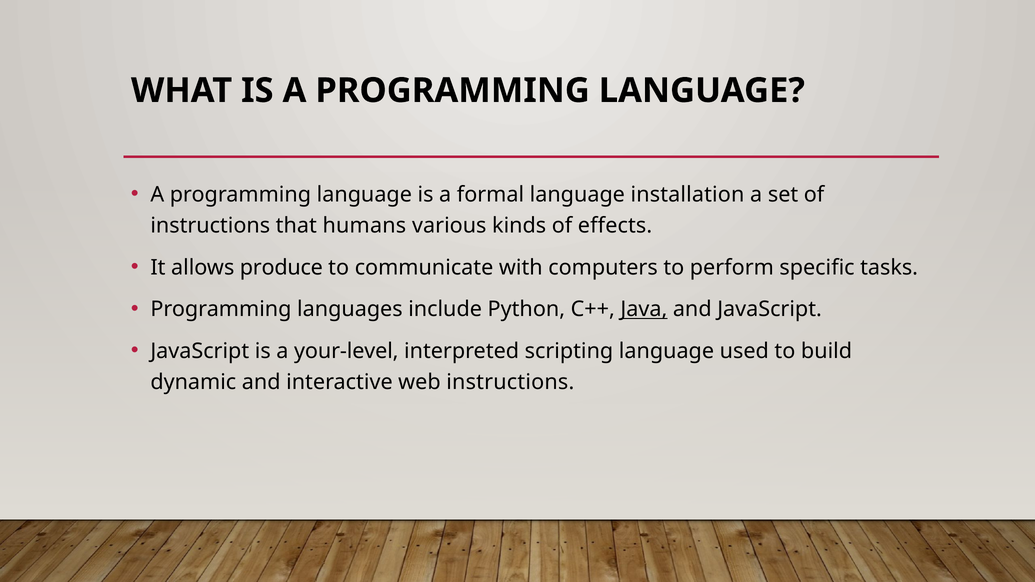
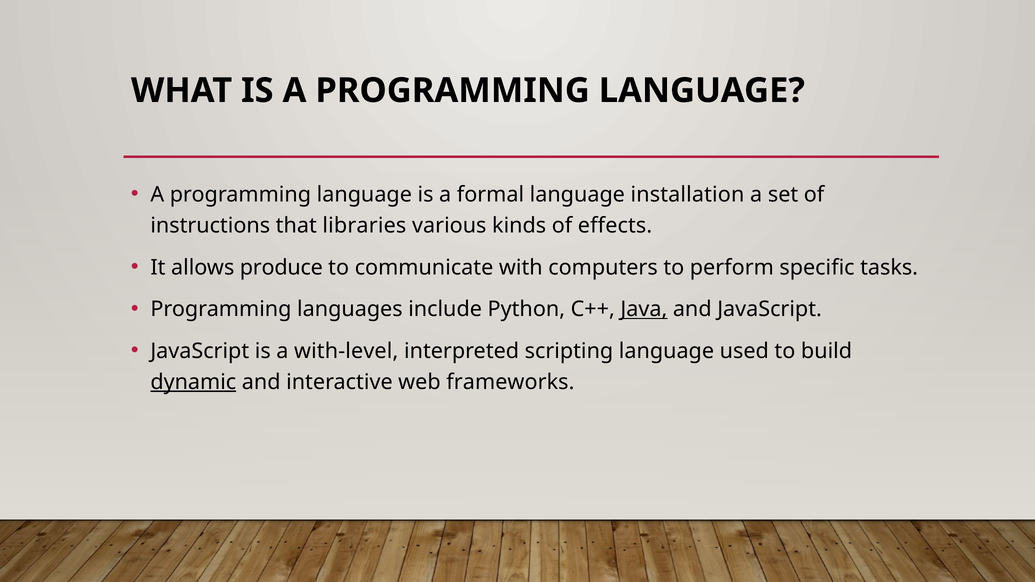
humans: humans -> libraries
your-level: your-level -> with-level
dynamic underline: none -> present
web instructions: instructions -> frameworks
